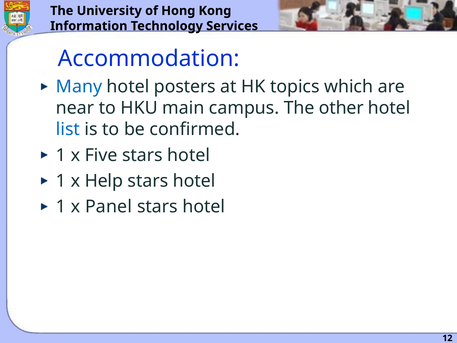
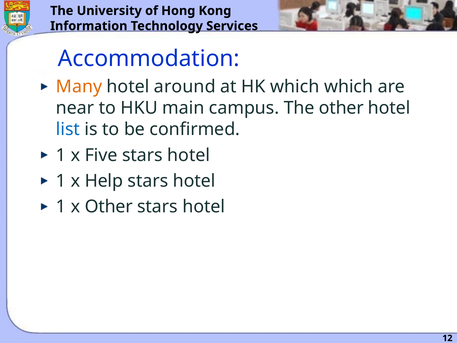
Many colour: blue -> orange
posters: posters -> around
HK topics: topics -> which
x Panel: Panel -> Other
